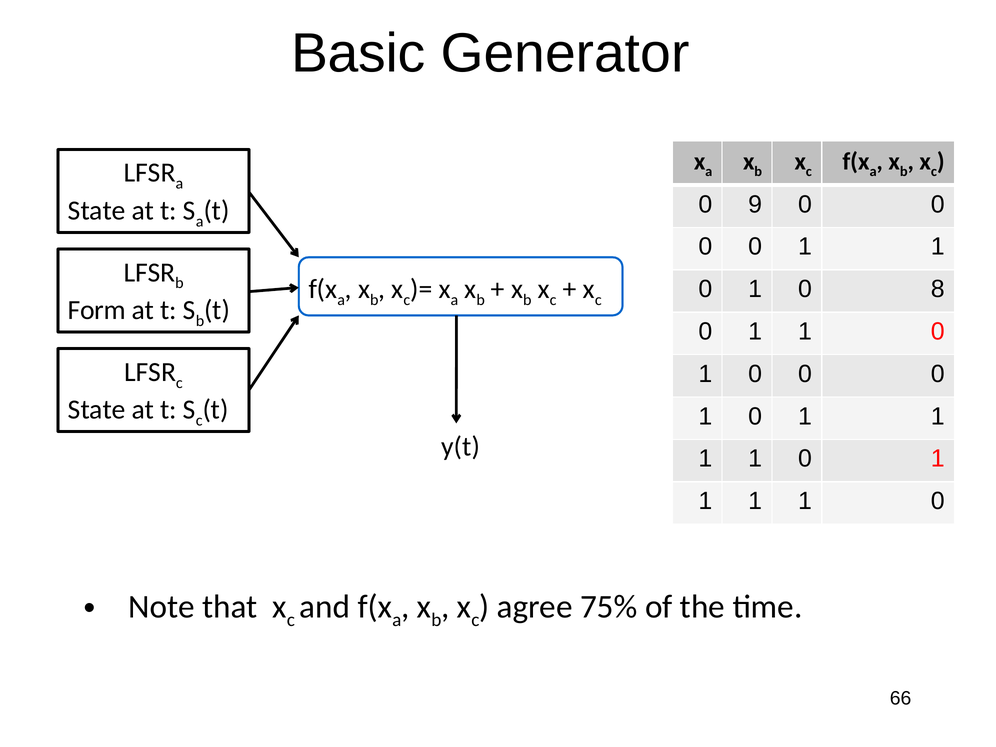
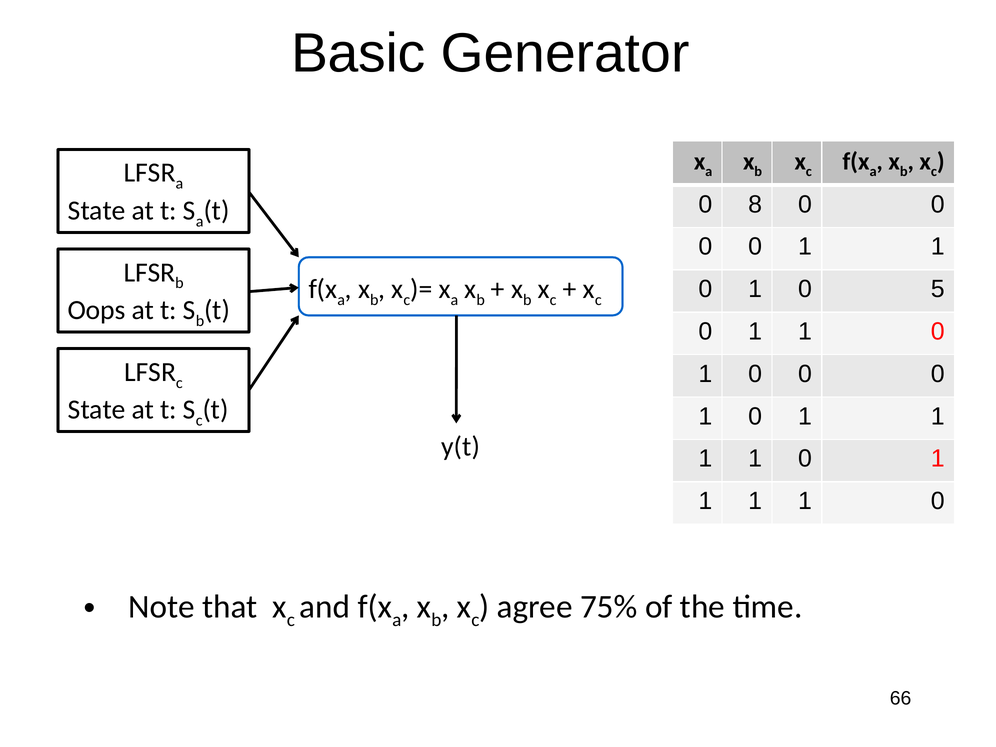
9: 9 -> 8
8: 8 -> 5
Form: Form -> Oops
